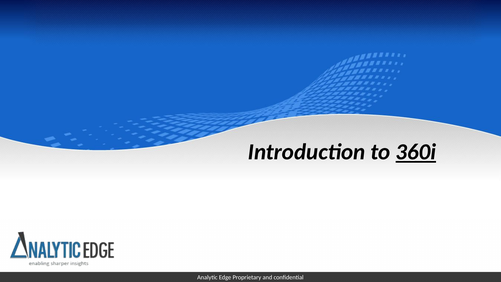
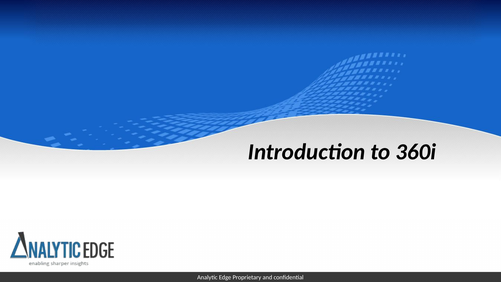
360i underline: present -> none
